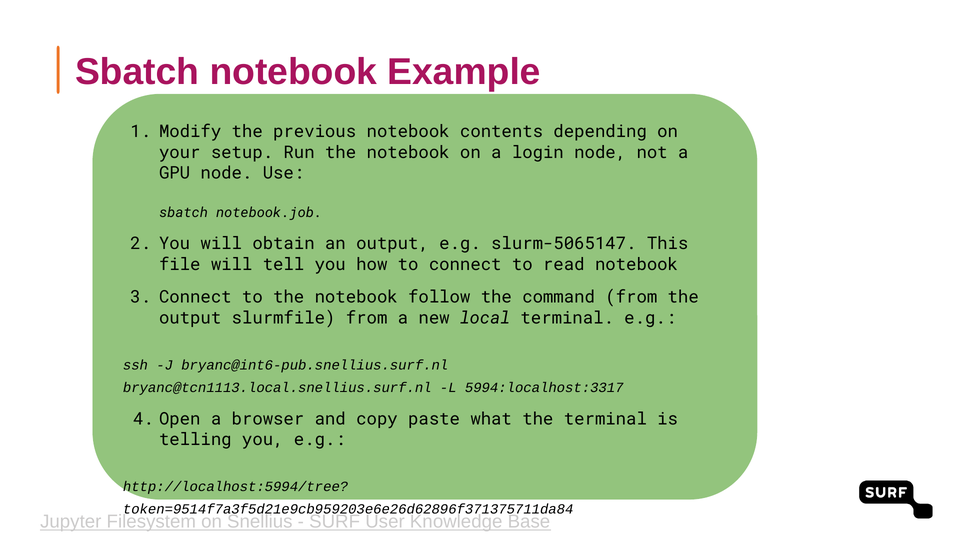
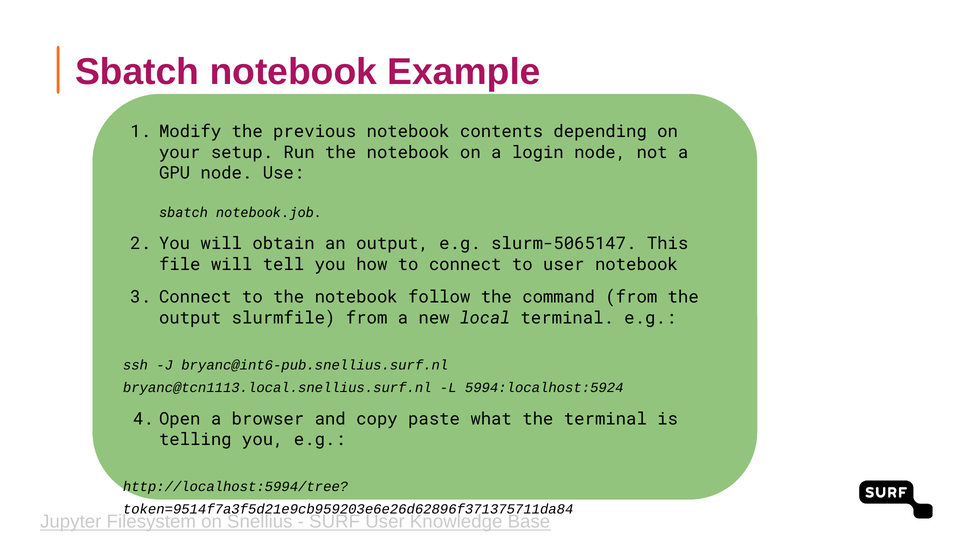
to read: read -> user
5994:localhost:3317: 5994:localhost:3317 -> 5994:localhost:5924
